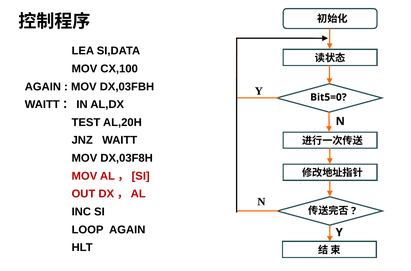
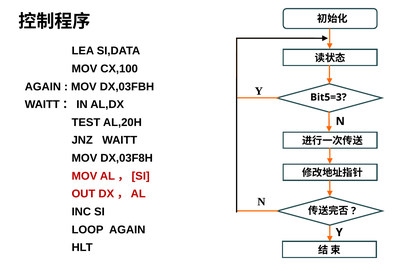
Bit5=0: Bit5=0 -> Bit5=3
